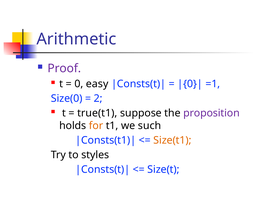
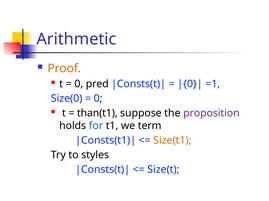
Proof colour: purple -> orange
easy: easy -> pred
2 at (98, 99): 2 -> 0
true(t1: true(t1 -> than(t1
for colour: orange -> blue
such: such -> term
